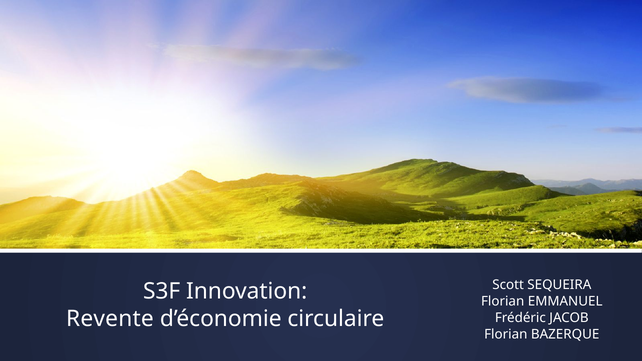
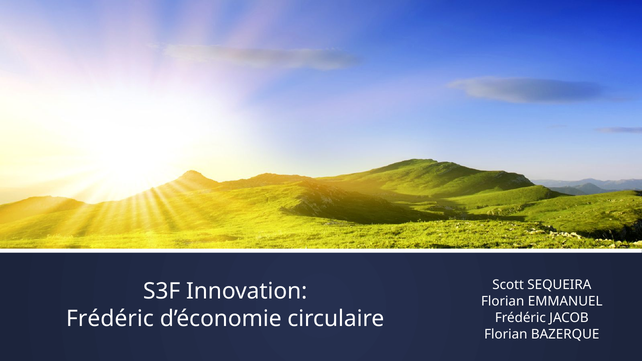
Revente at (110, 319): Revente -> Frédéric
